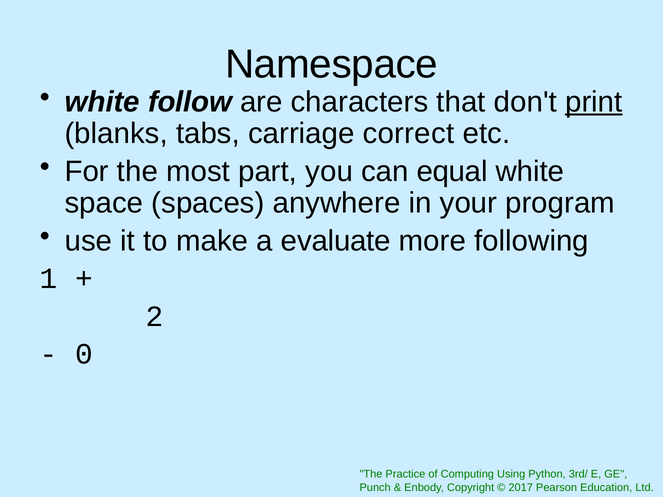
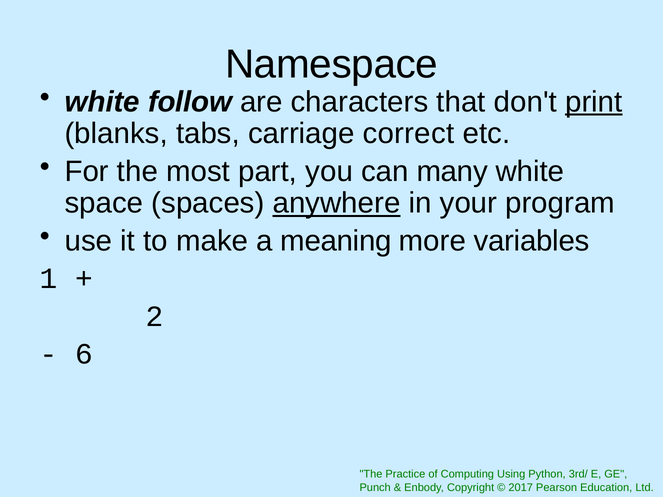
equal: equal -> many
anywhere underline: none -> present
evaluate: evaluate -> meaning
following: following -> variables
0: 0 -> 6
